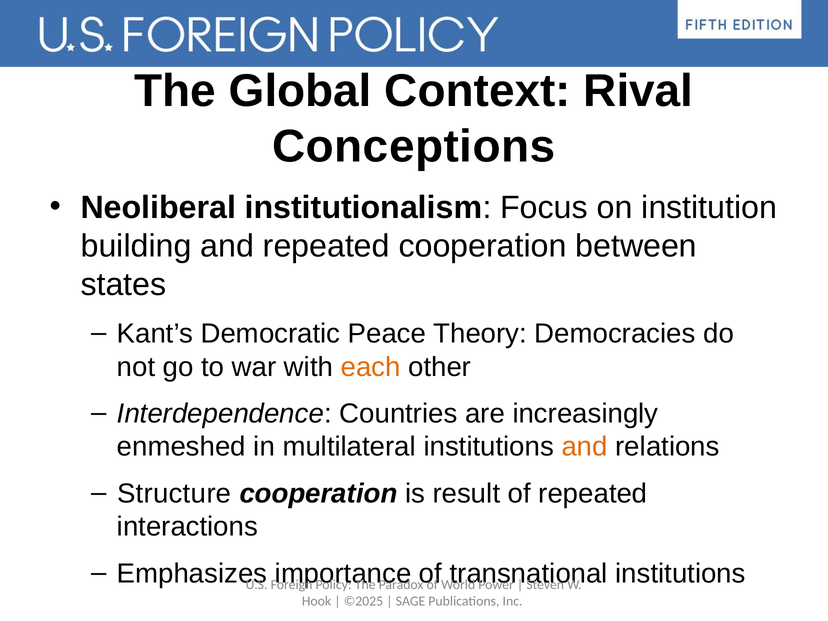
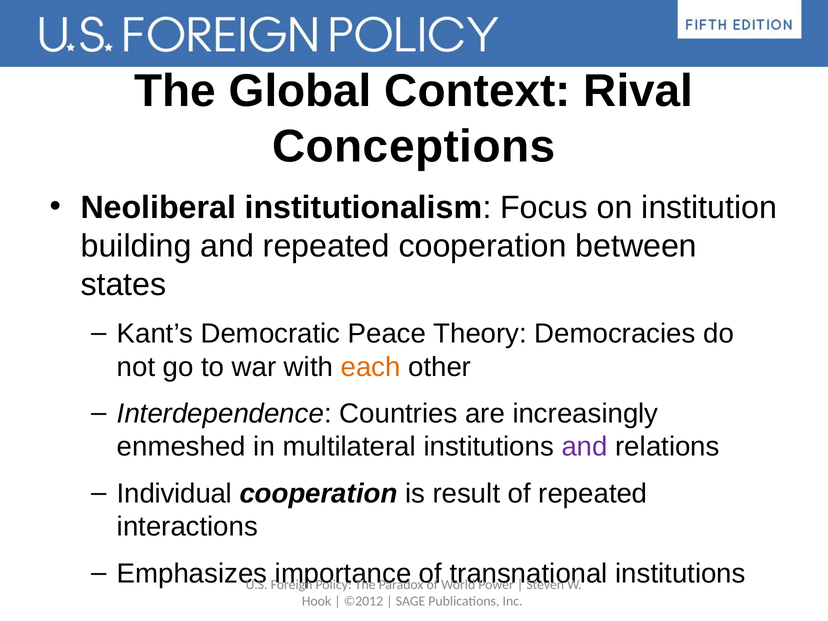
and at (585, 447) colour: orange -> purple
Structure: Structure -> Individual
©2025: ©2025 -> ©2012
